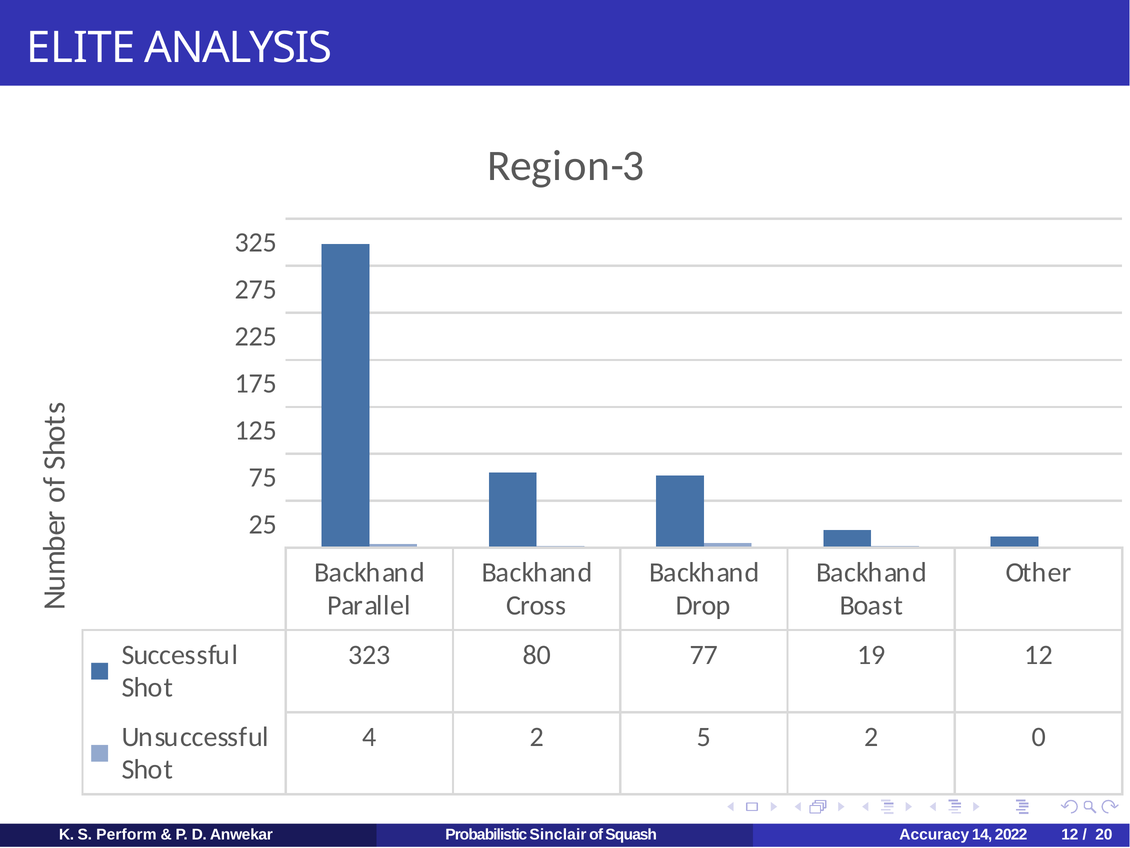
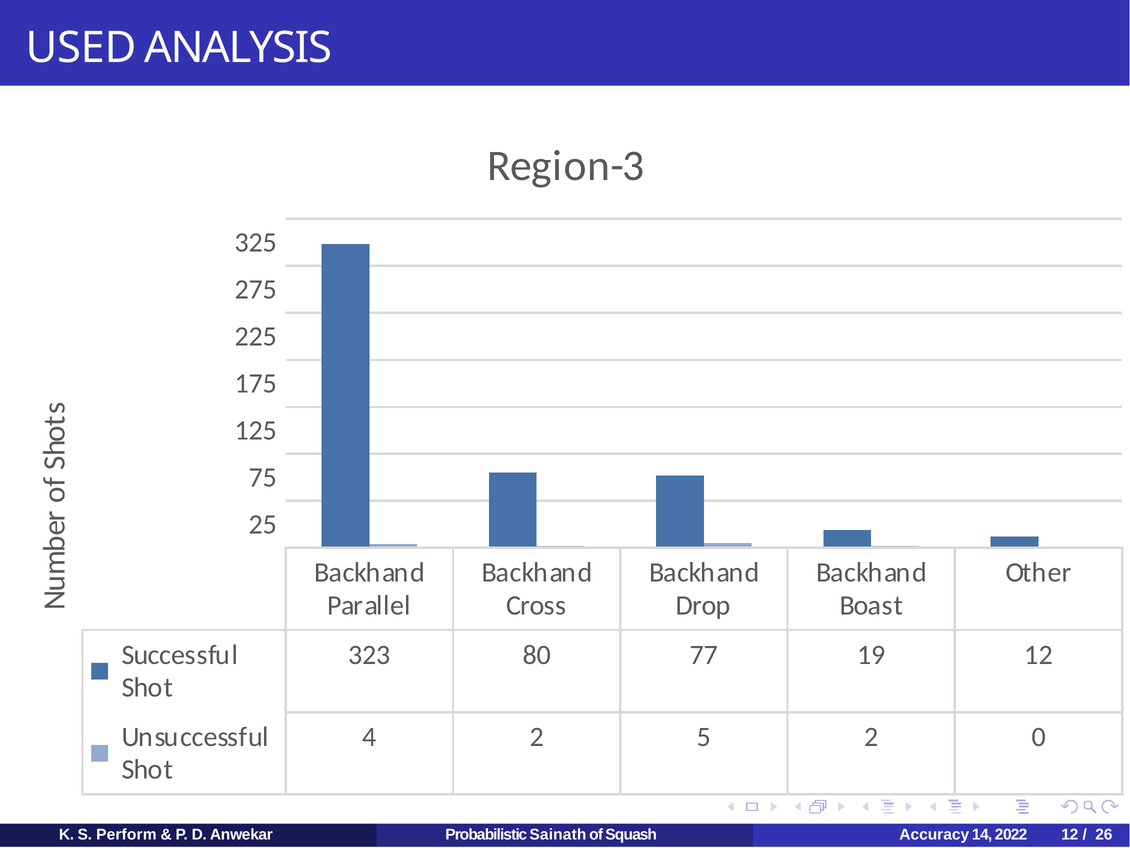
ELITE: ELITE -> USED
Sinclair: Sinclair -> Sainath
20: 20 -> 26
